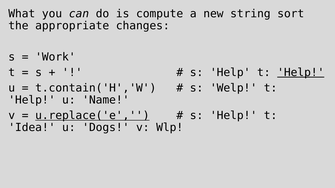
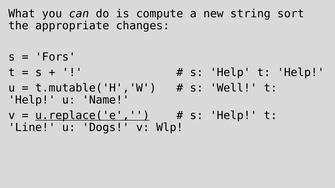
Work: Work -> Fors
Help at (301, 73) underline: present -> none
t.contain('H','W: t.contain('H','W -> t.mutable('H','W
Welp: Welp -> Well
Idea: Idea -> Line
